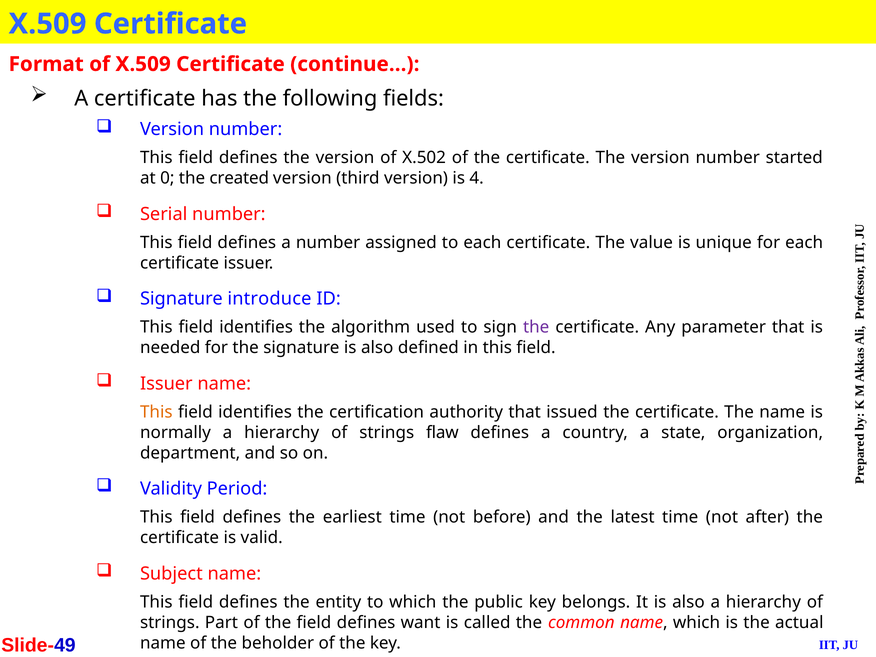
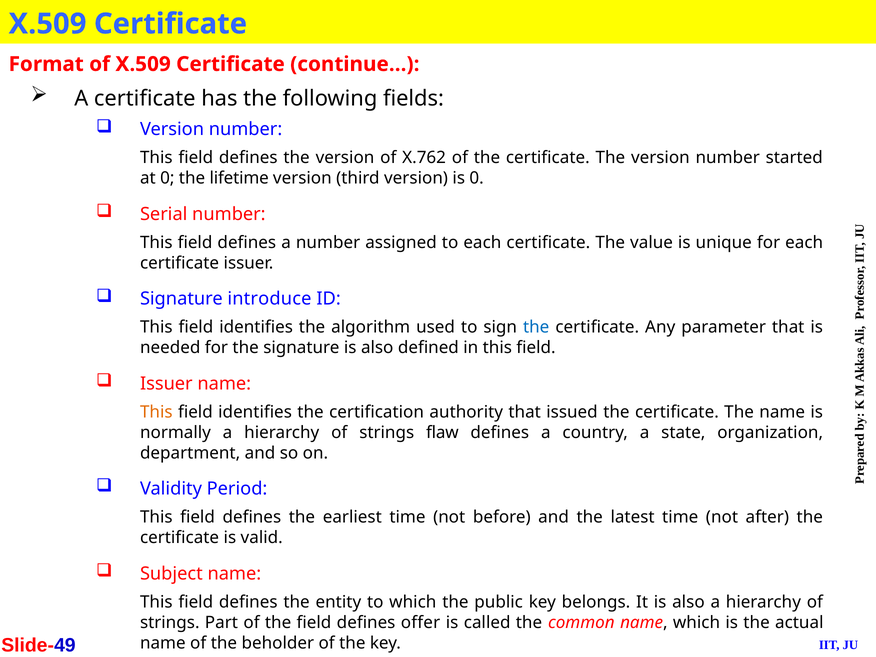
X.502: X.502 -> X.762
created: created -> lifetime
is 4: 4 -> 0
the at (536, 327) colour: purple -> blue
want: want -> offer
